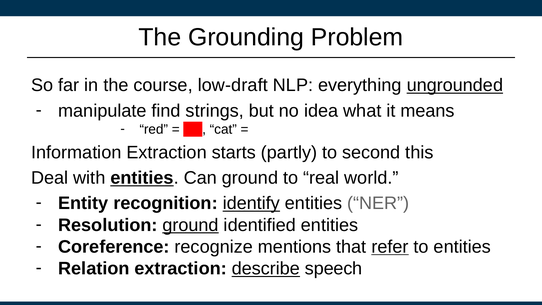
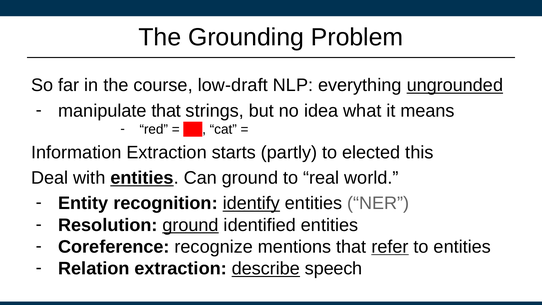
manipulate find: find -> that
second: second -> elected
